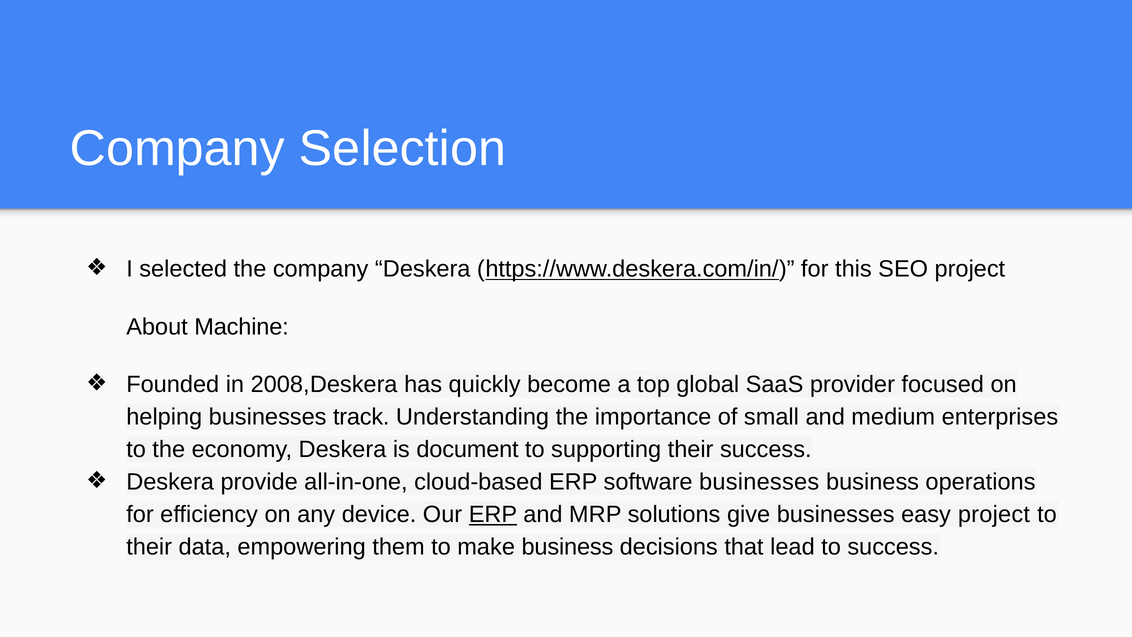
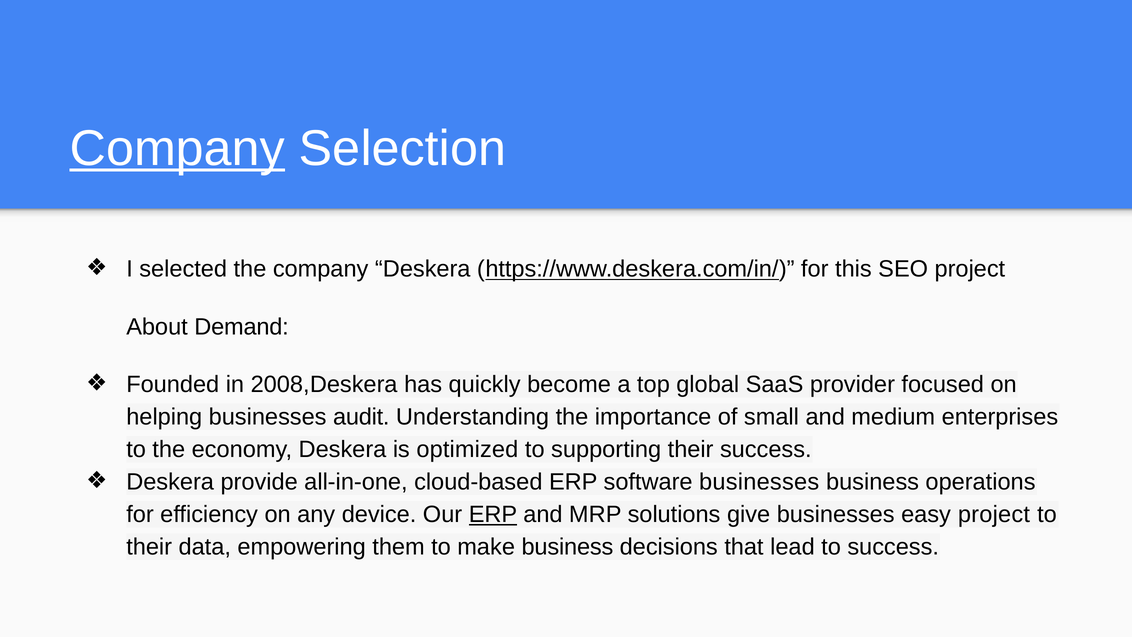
Company at (177, 148) underline: none -> present
Machine: Machine -> Demand
track: track -> audit
document: document -> optimized
